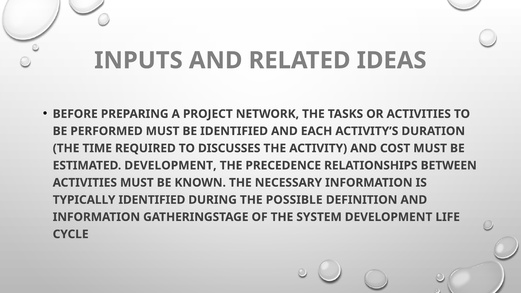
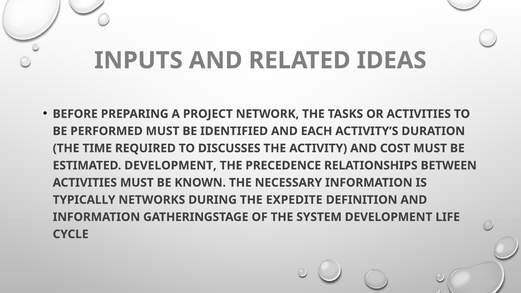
TYPICALLY IDENTIFIED: IDENTIFIED -> NETWORKS
POSSIBLE: POSSIBLE -> EXPEDITE
